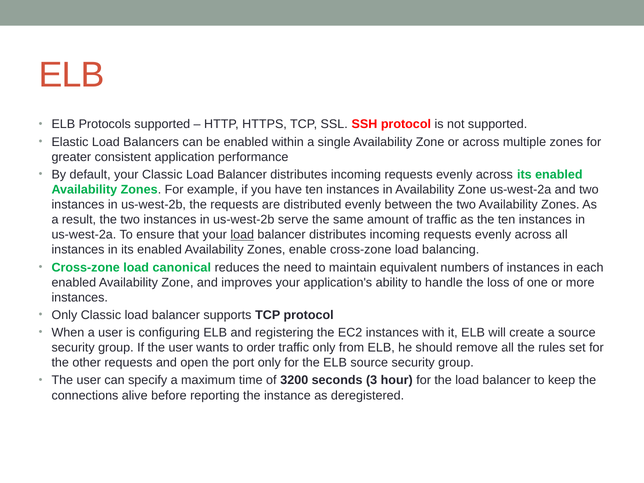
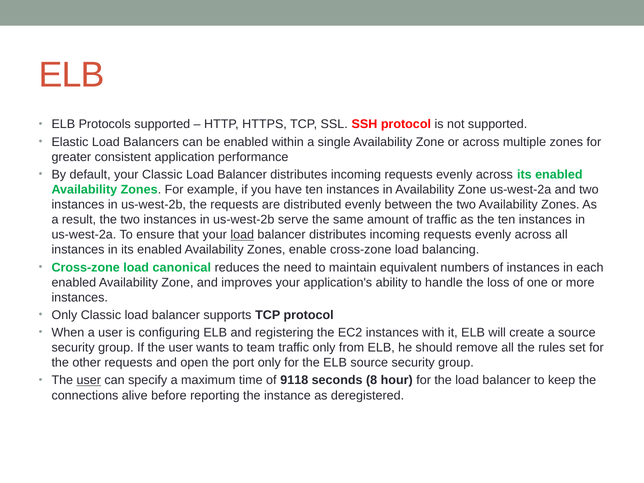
order: order -> team
user at (89, 380) underline: none -> present
3200: 3200 -> 9118
3: 3 -> 8
